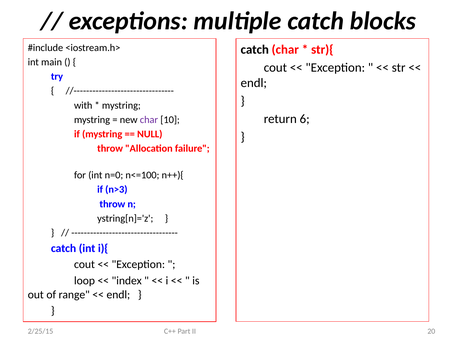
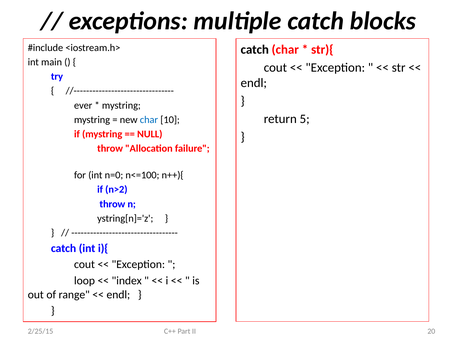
with: with -> ever
6: 6 -> 5
char at (149, 120) colour: purple -> blue
n>3: n>3 -> n>2
